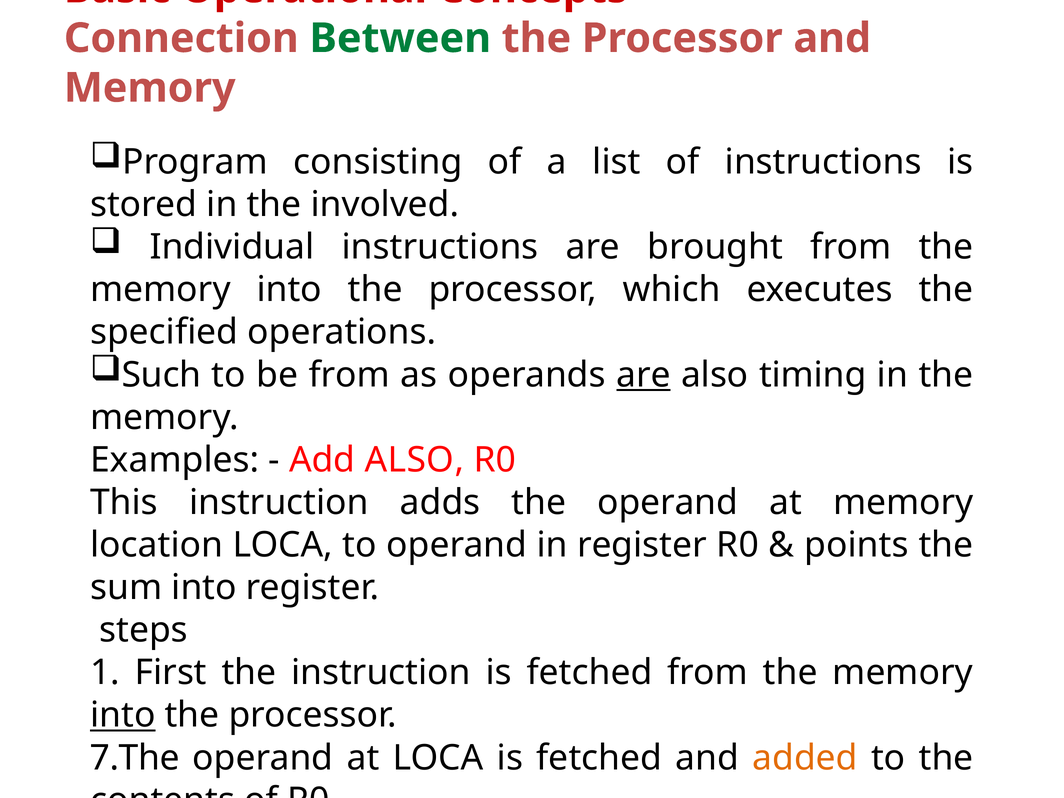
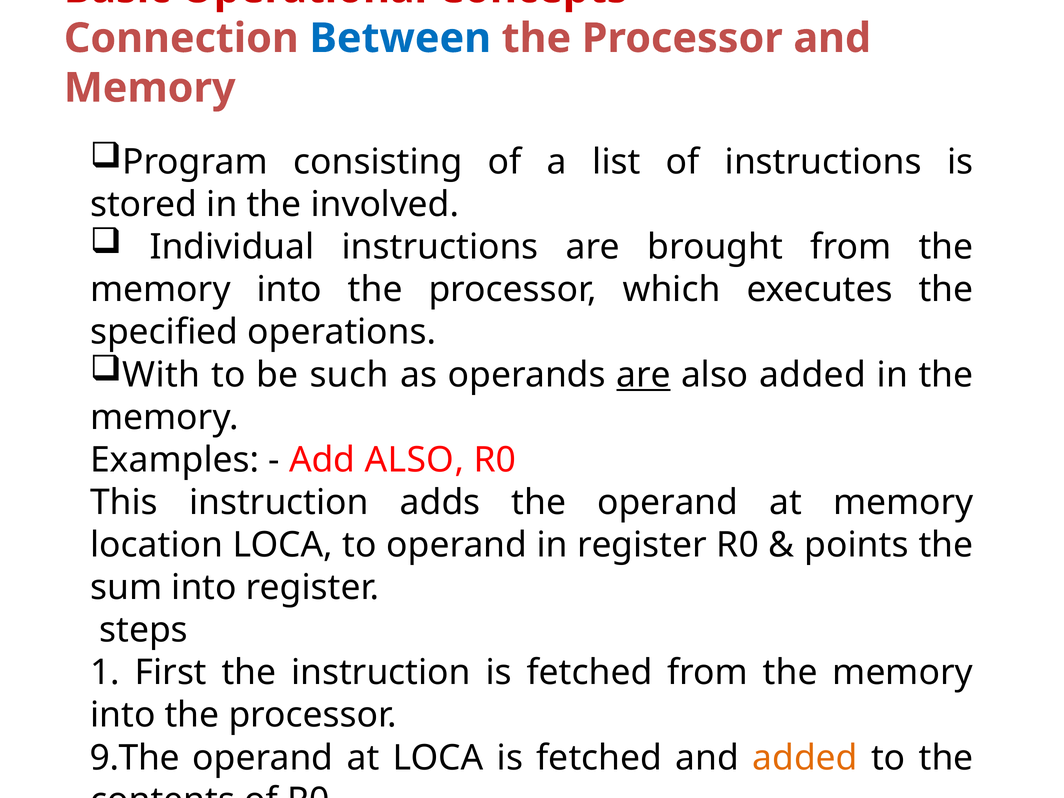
Between colour: green -> blue
Such at (162, 375): Such -> With
be from: from -> such
also timing: timing -> added
into at (123, 715) underline: present -> none
7.The: 7.The -> 9.The
